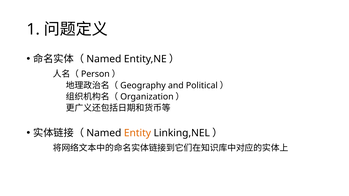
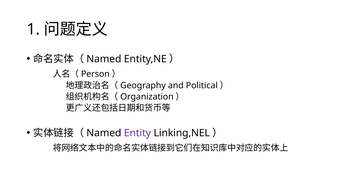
Entity colour: orange -> purple
